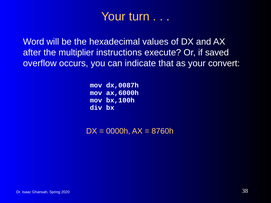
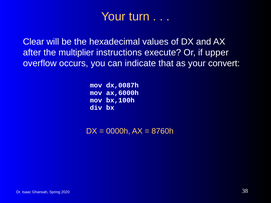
Word: Word -> Clear
saved: saved -> upper
